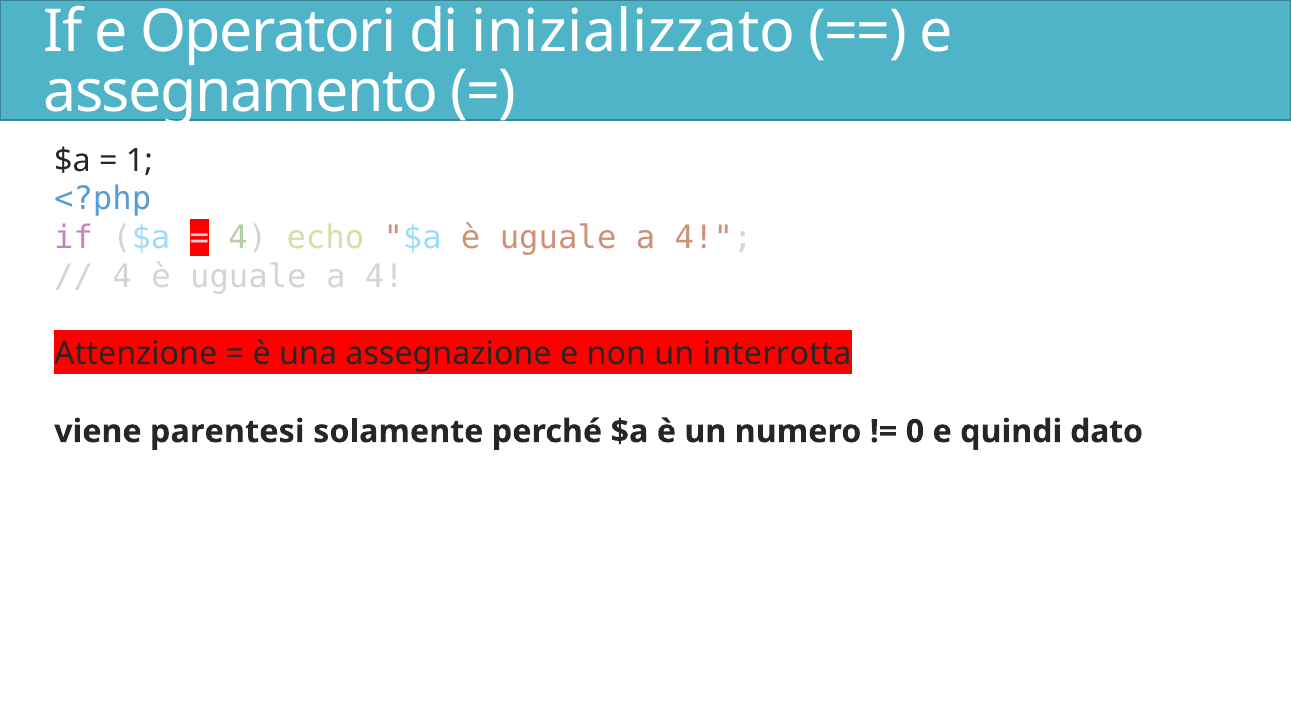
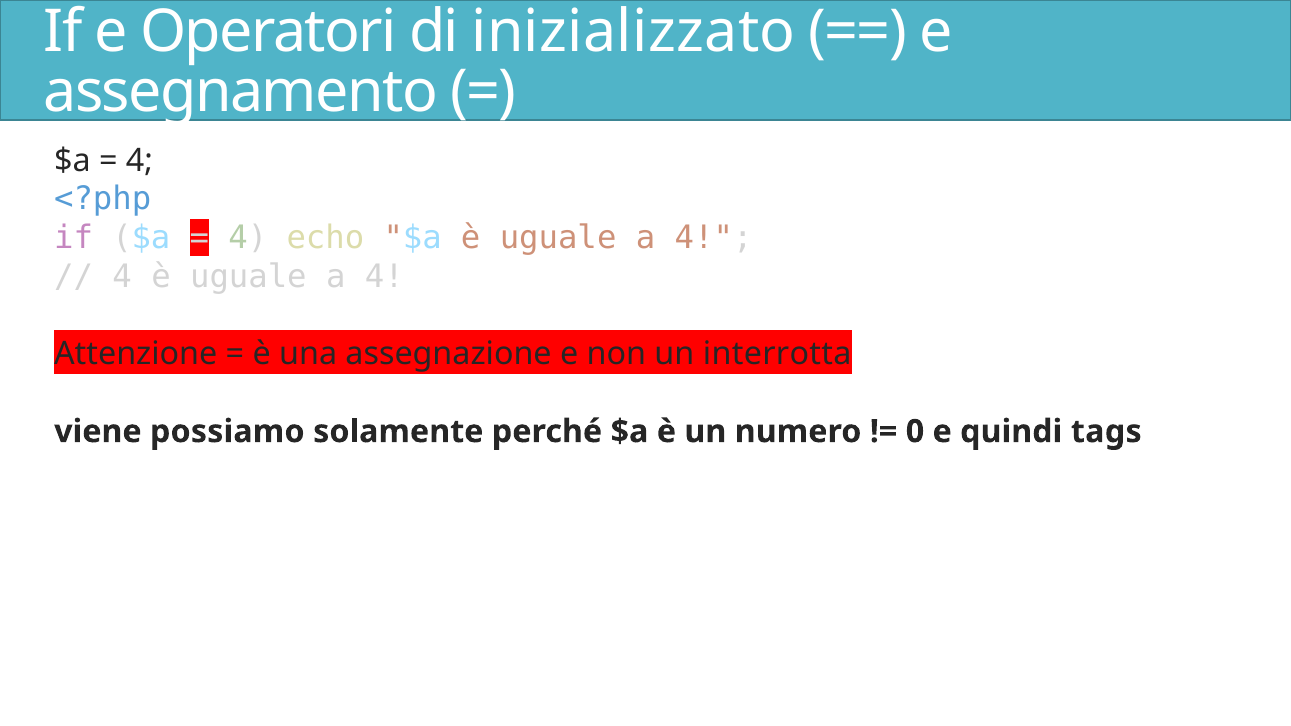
1 at (140, 161): 1 -> 4
parentesi: parentesi -> possiamo
dato: dato -> tags
